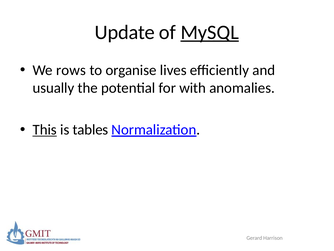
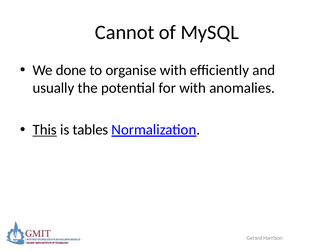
Update: Update -> Cannot
MySQL underline: present -> none
rows: rows -> done
organise lives: lives -> with
